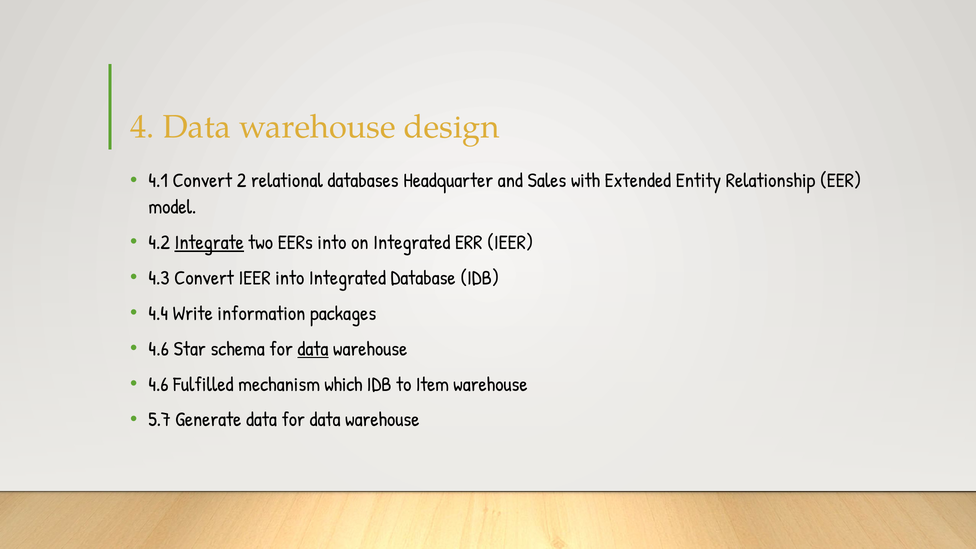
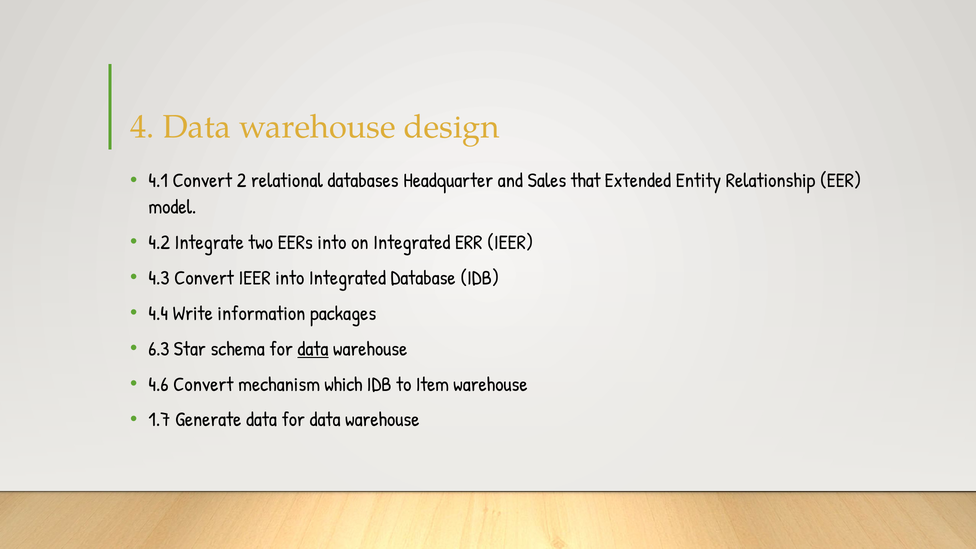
with: with -> that
Integrate underline: present -> none
4.6 at (159, 349): 4.6 -> 6.3
4.6 Fulfilled: Fulfilled -> Convert
5.7: 5.7 -> 1.7
